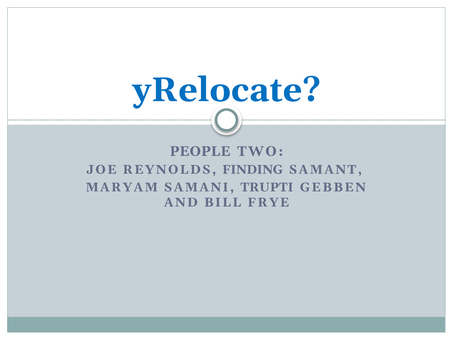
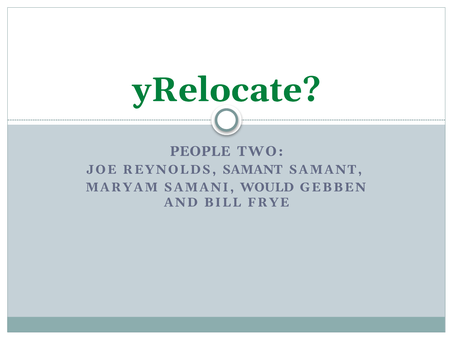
yRelocate colour: blue -> green
REYNOLDS FINDING: FINDING -> SAMANT
TRUPTI: TRUPTI -> WOULD
